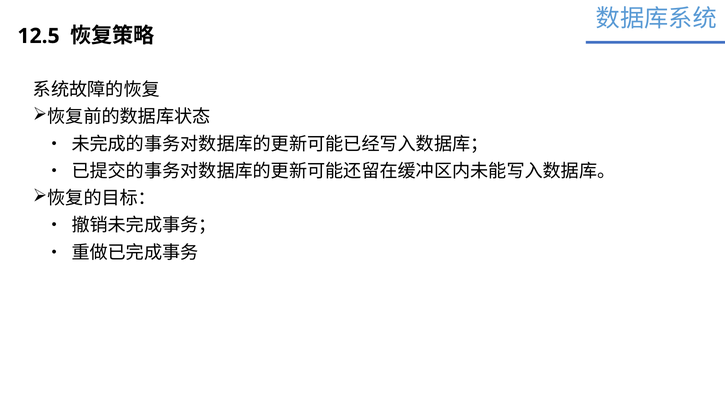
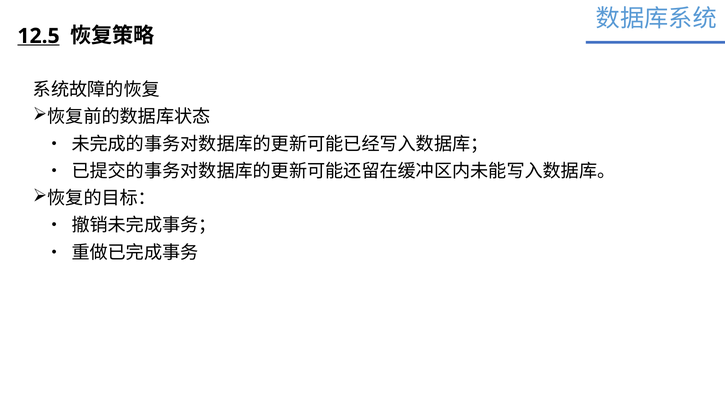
12.5 underline: none -> present
